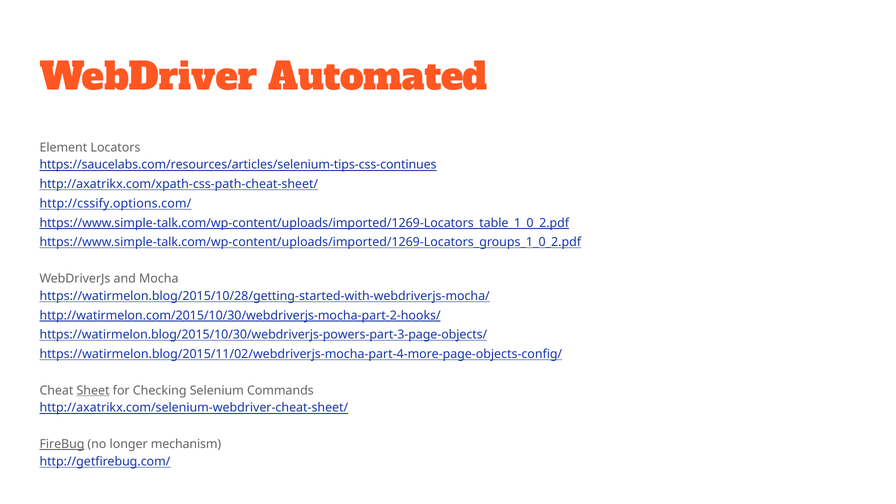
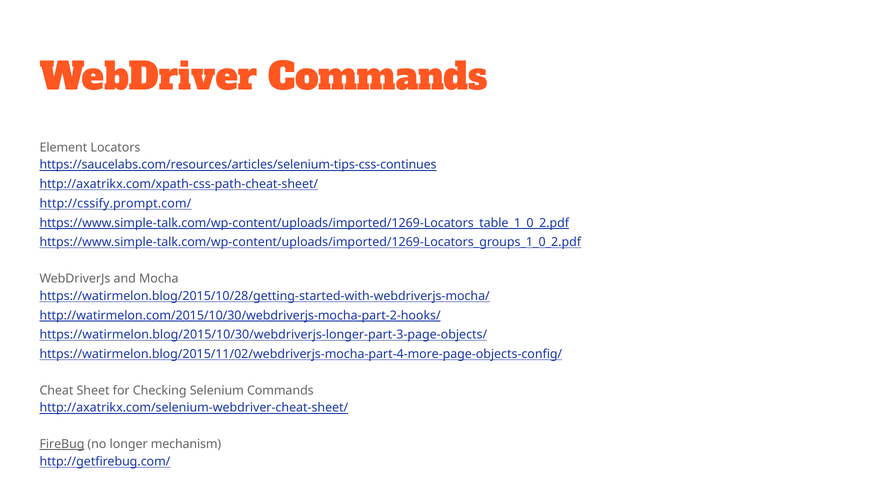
WebDriver Automated: Automated -> Commands
http://cssify.options.com/: http://cssify.options.com/ -> http://cssify.prompt.com/
https://watirmelon.blog/2015/10/30/webdriverjs-powers-part-3-page-objects/: https://watirmelon.blog/2015/10/30/webdriverjs-powers-part-3-page-objects/ -> https://watirmelon.blog/2015/10/30/webdriverjs-longer-part-3-page-objects/
Sheet underline: present -> none
